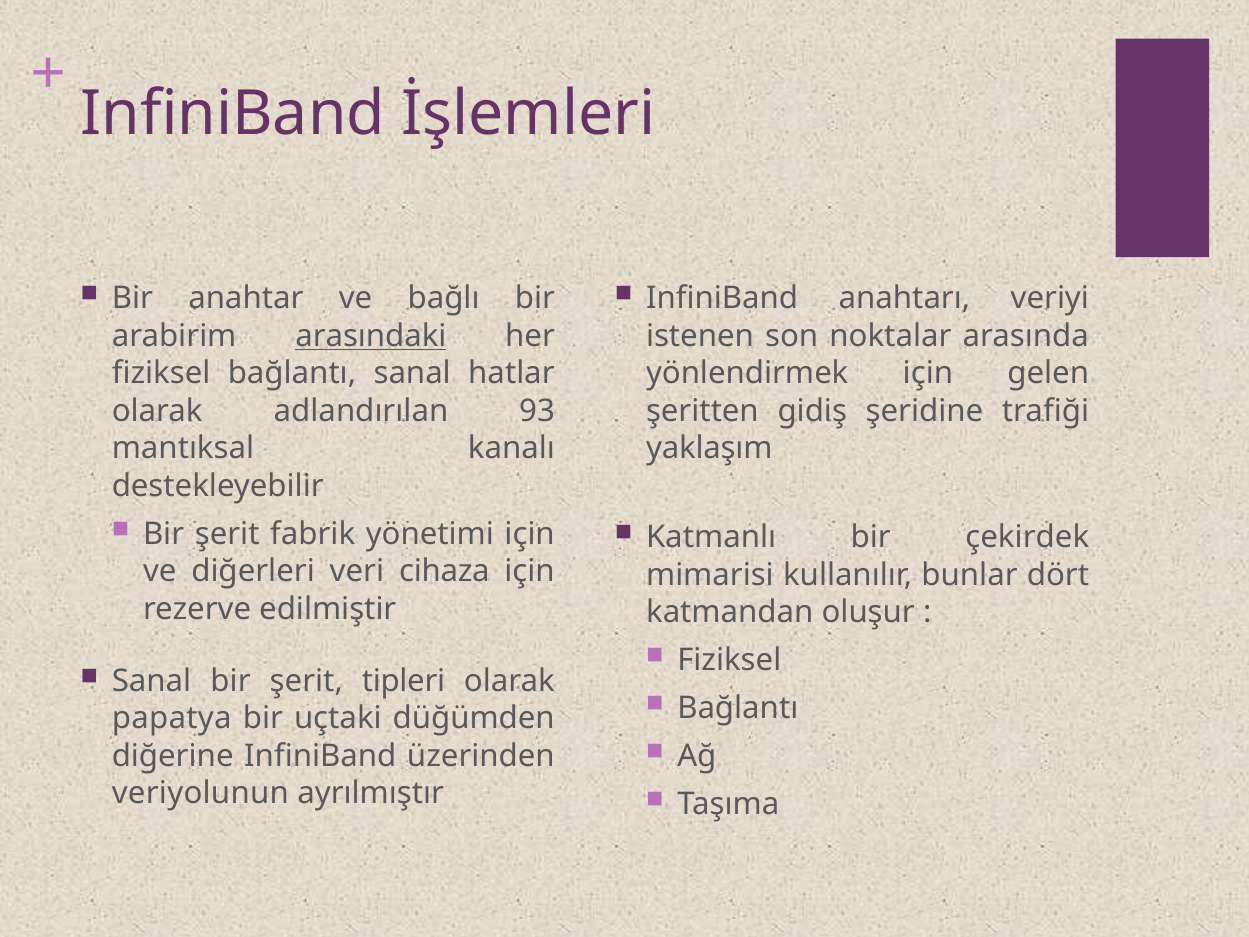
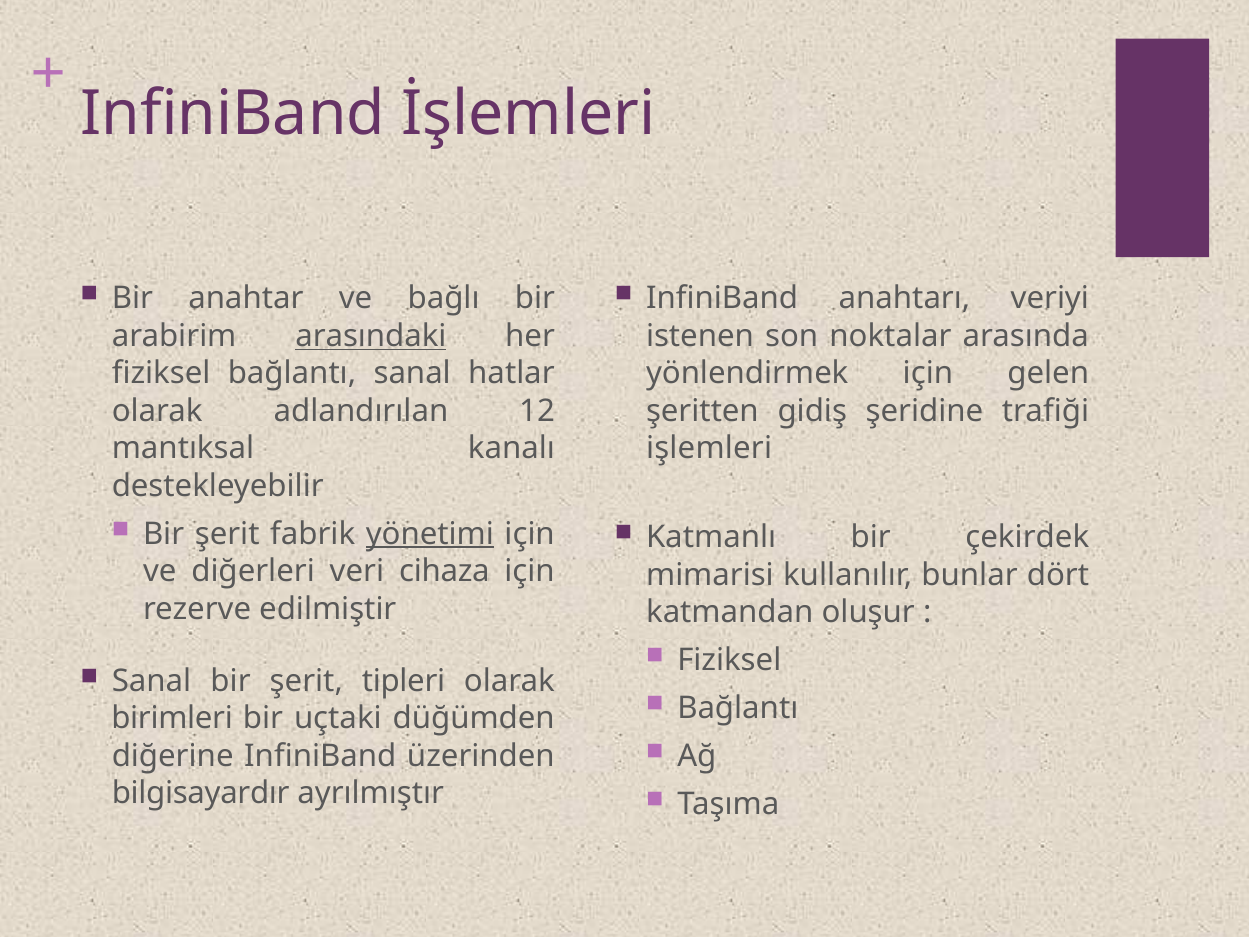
93: 93 -> 12
yaklaşım: yaklaşım -> işlemleri
yönetimi underline: none -> present
papatya: papatya -> birimleri
veriyolunun: veriyolunun -> bilgisayardır
